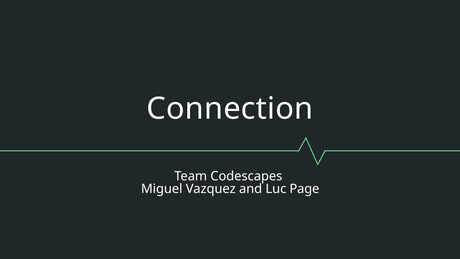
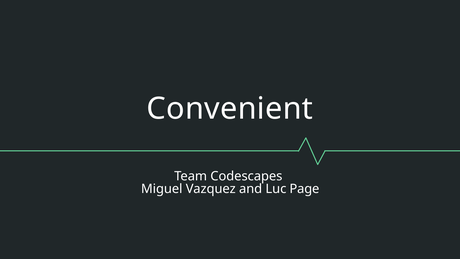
Connection: Connection -> Convenient
